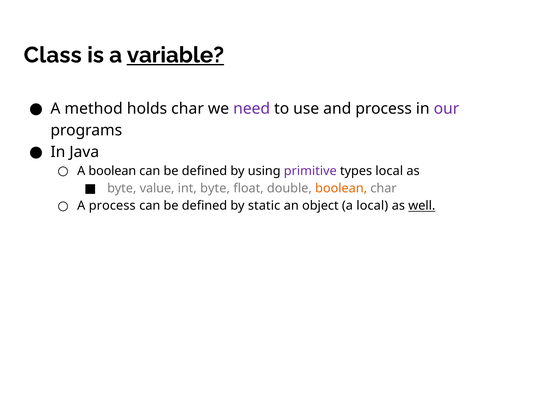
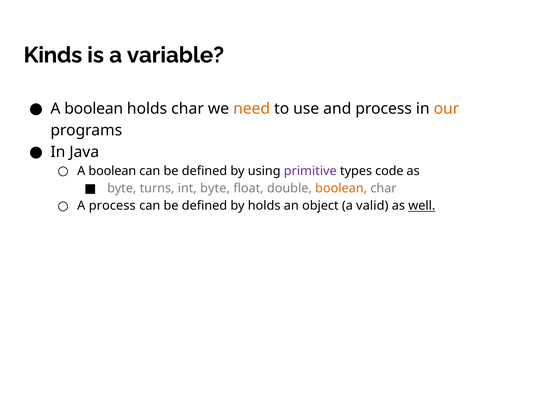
Class: Class -> Kinds
variable underline: present -> none
method at (94, 109): method -> boolean
need colour: purple -> orange
our colour: purple -> orange
types local: local -> code
value: value -> turns
by static: static -> holds
a local: local -> valid
